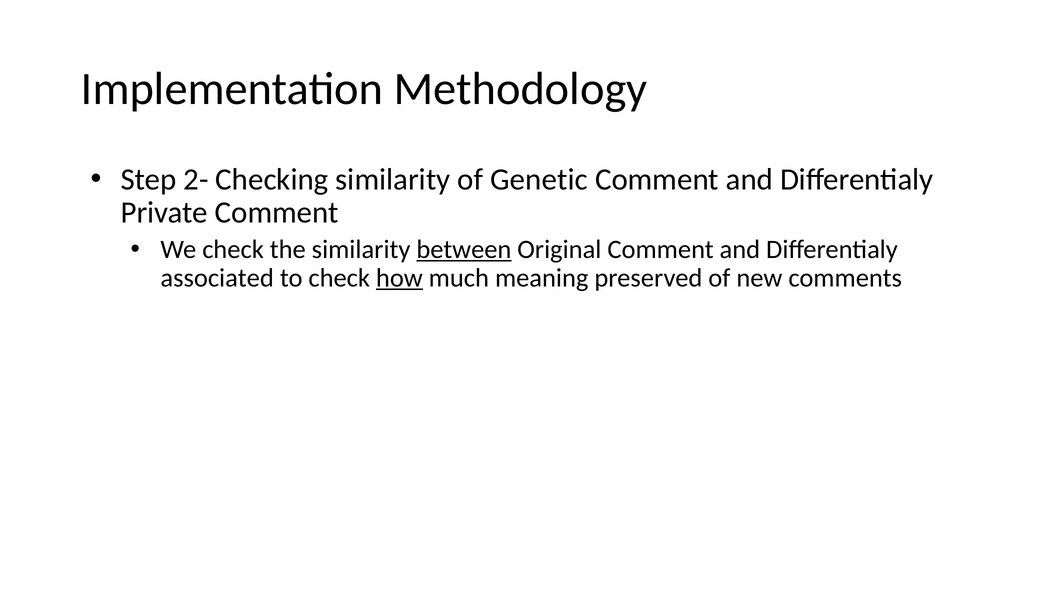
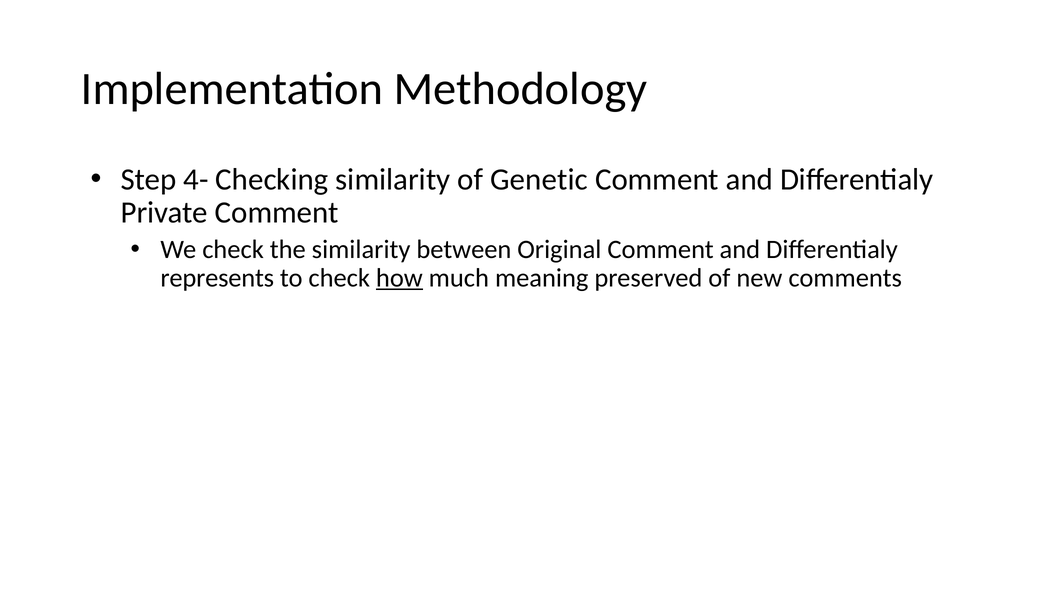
2-: 2- -> 4-
between underline: present -> none
associated: associated -> represents
